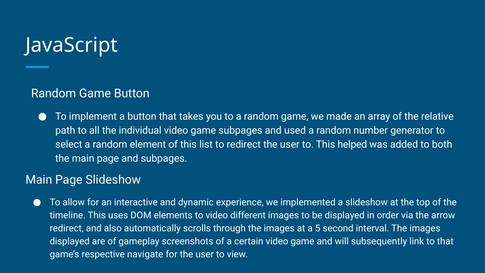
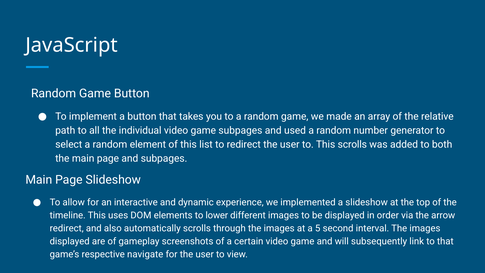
This helped: helped -> scrolls
to video: video -> lower
